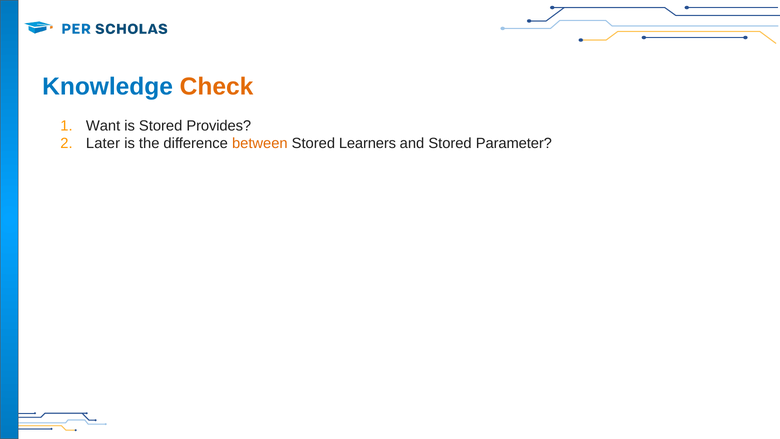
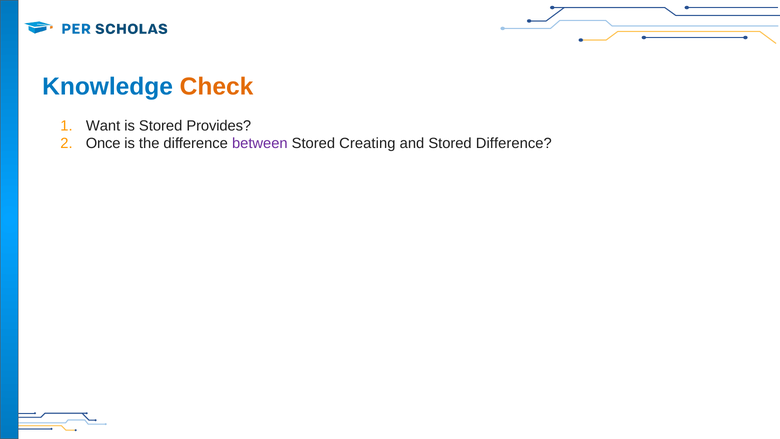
Later: Later -> Once
between colour: orange -> purple
Learners: Learners -> Creating
Stored Parameter: Parameter -> Difference
